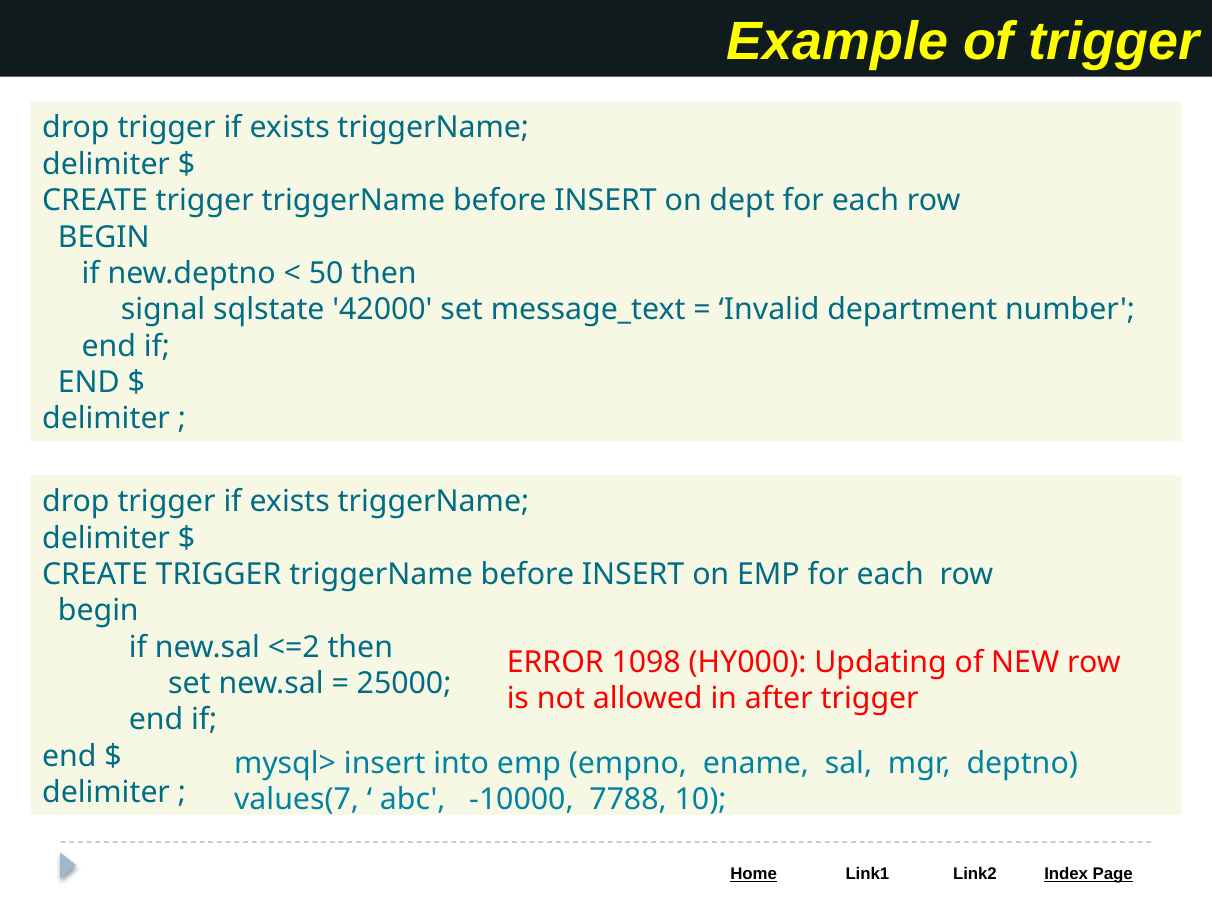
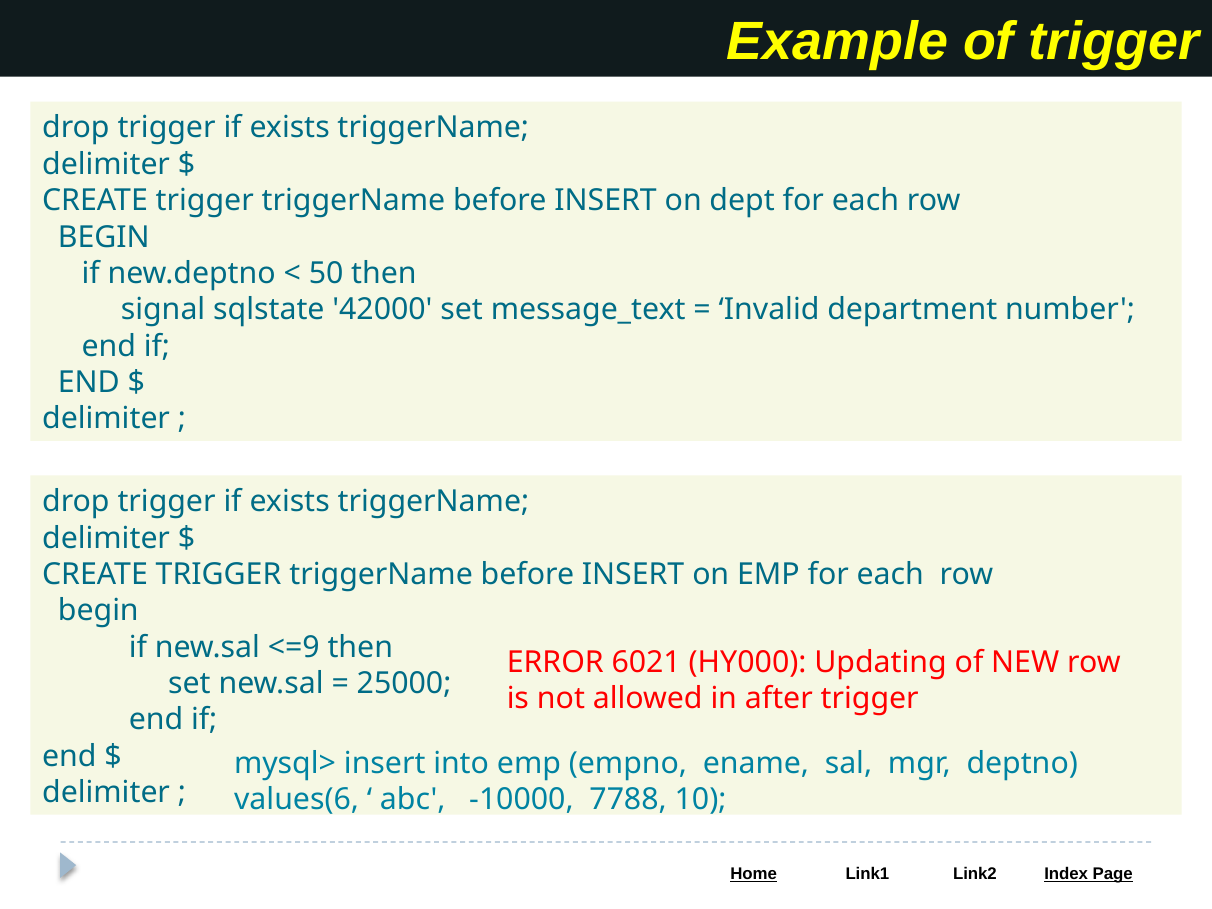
<=2: <=2 -> <=9
1098: 1098 -> 6021
values(7: values(7 -> values(6
